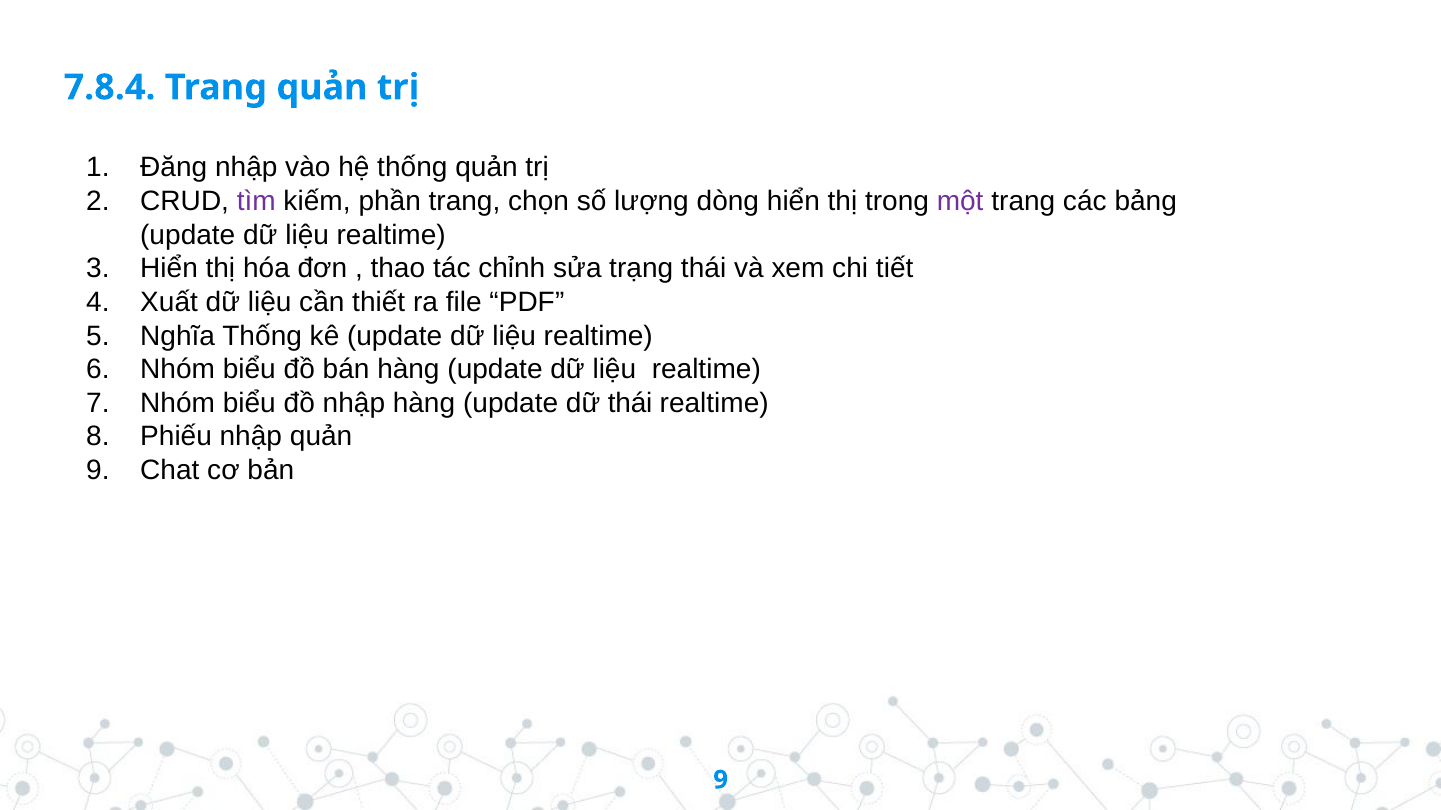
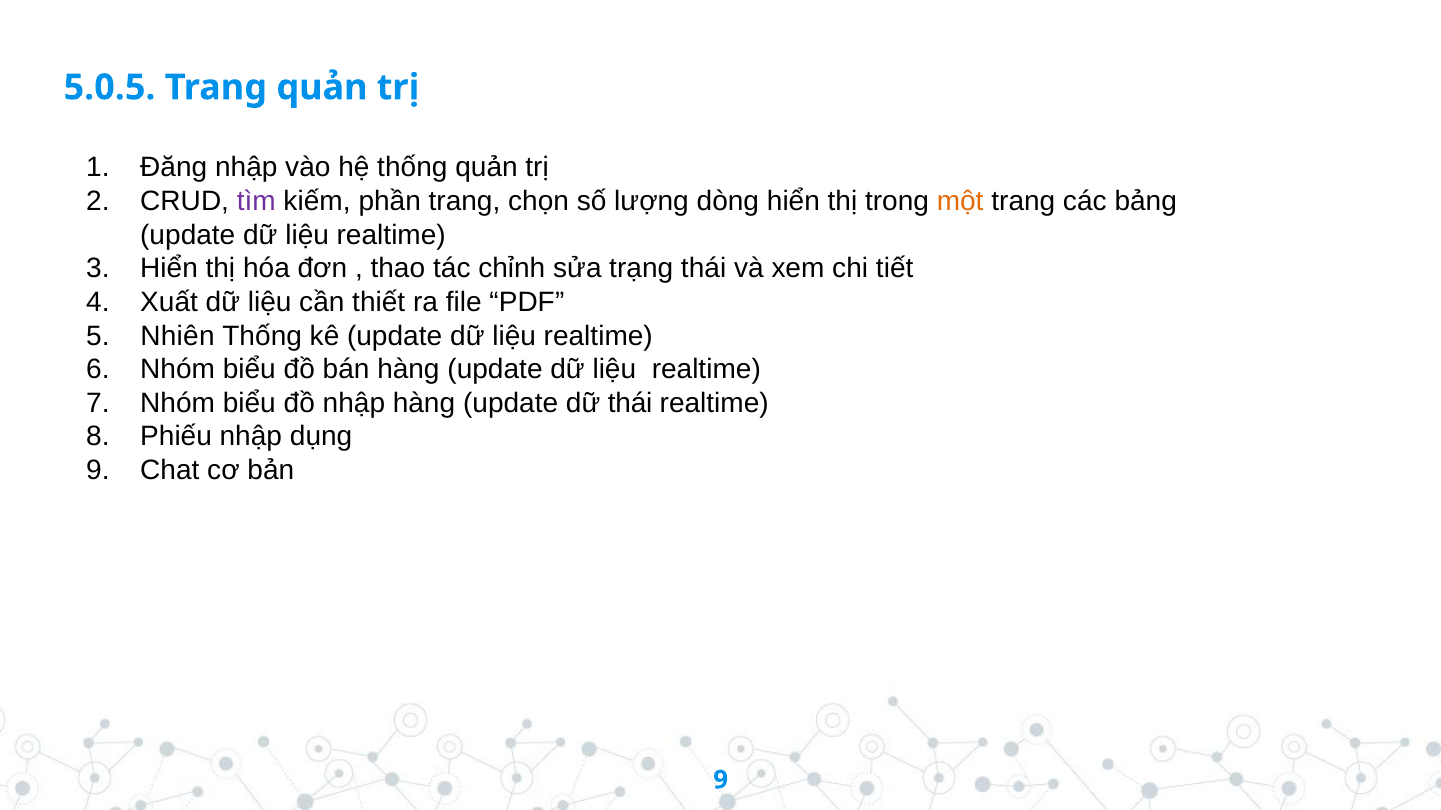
7.8.4: 7.8.4 -> 5.0.5
một colour: purple -> orange
Nghĩa: Nghĩa -> Nhiên
nhập quản: quản -> dụng
